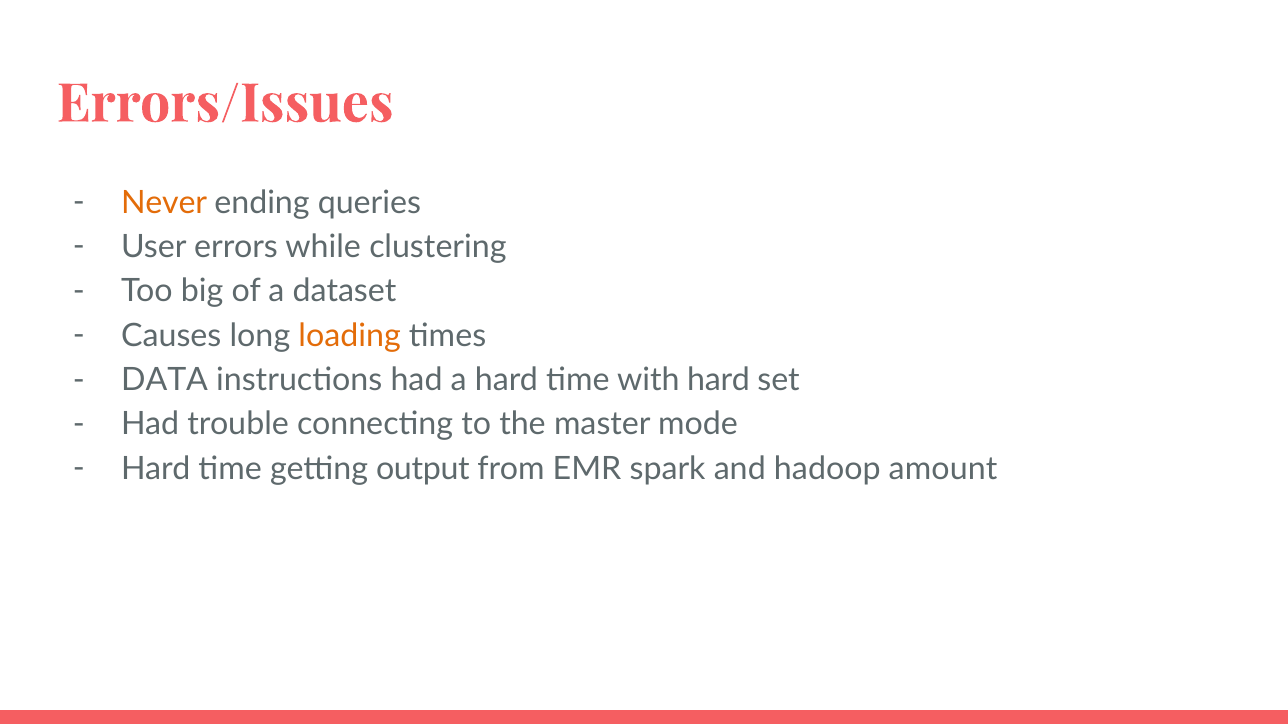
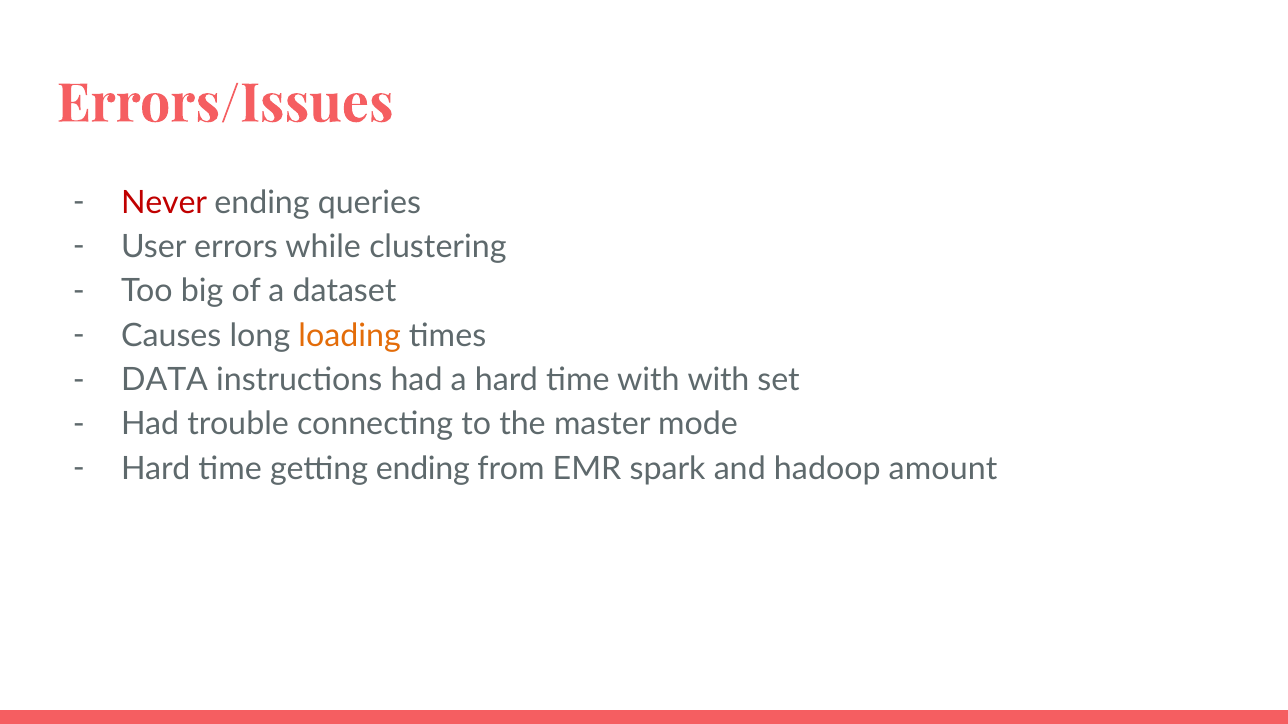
Never colour: orange -> red
with hard: hard -> with
getting output: output -> ending
